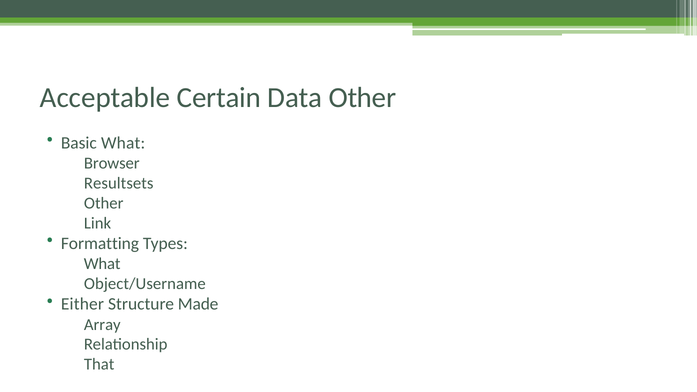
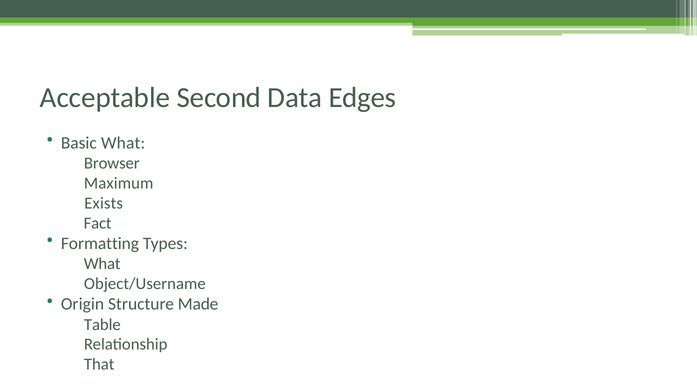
Certain: Certain -> Second
Data Other: Other -> Edges
Resultsets: Resultsets -> Maximum
Other at (104, 203): Other -> Exists
Link: Link -> Fact
Either: Either -> Origin
Array: Array -> Table
